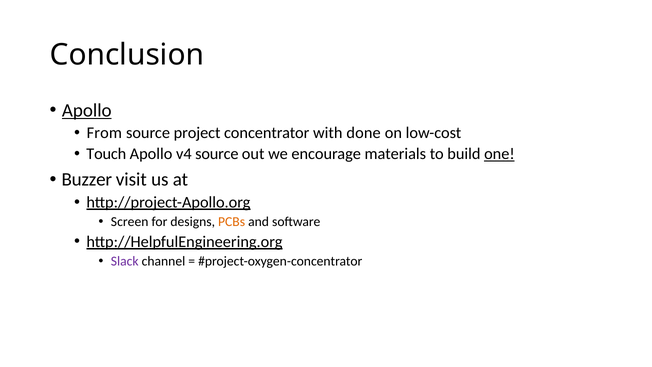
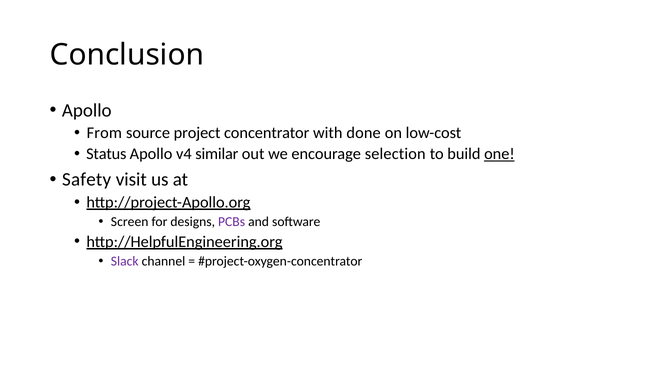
Apollo at (87, 110) underline: present -> none
Touch: Touch -> Status
v4 source: source -> similar
materials: materials -> selection
Buzzer: Buzzer -> Safety
PCBs colour: orange -> purple
